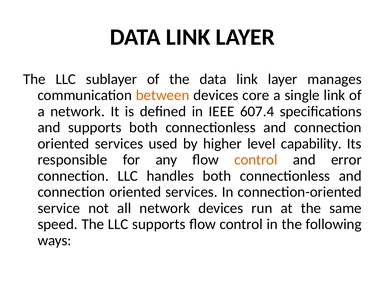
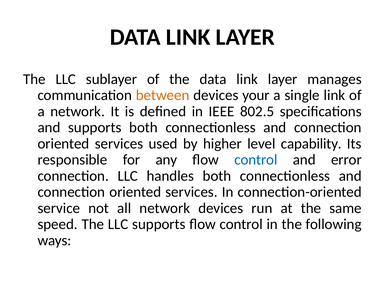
core: core -> your
607.4: 607.4 -> 802.5
control at (256, 160) colour: orange -> blue
